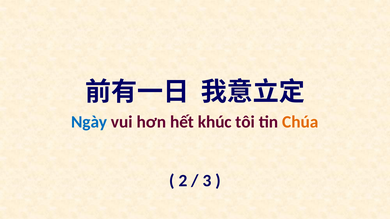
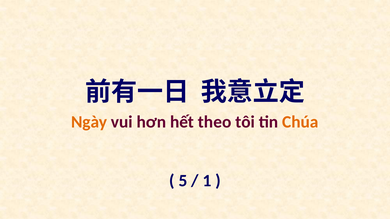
Ngày colour: blue -> orange
khúc: khúc -> theo
2: 2 -> 5
3: 3 -> 1
